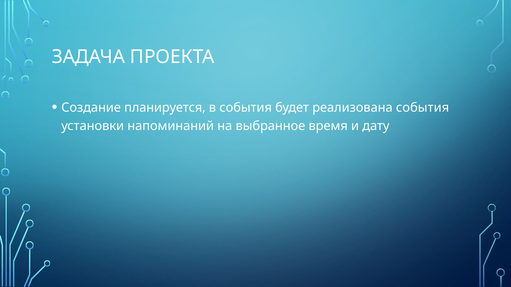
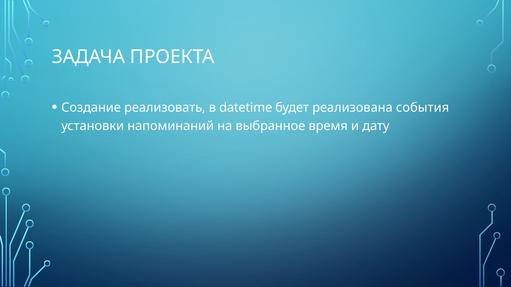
планируется: планируется -> реализовать
в события: события -> datetime
